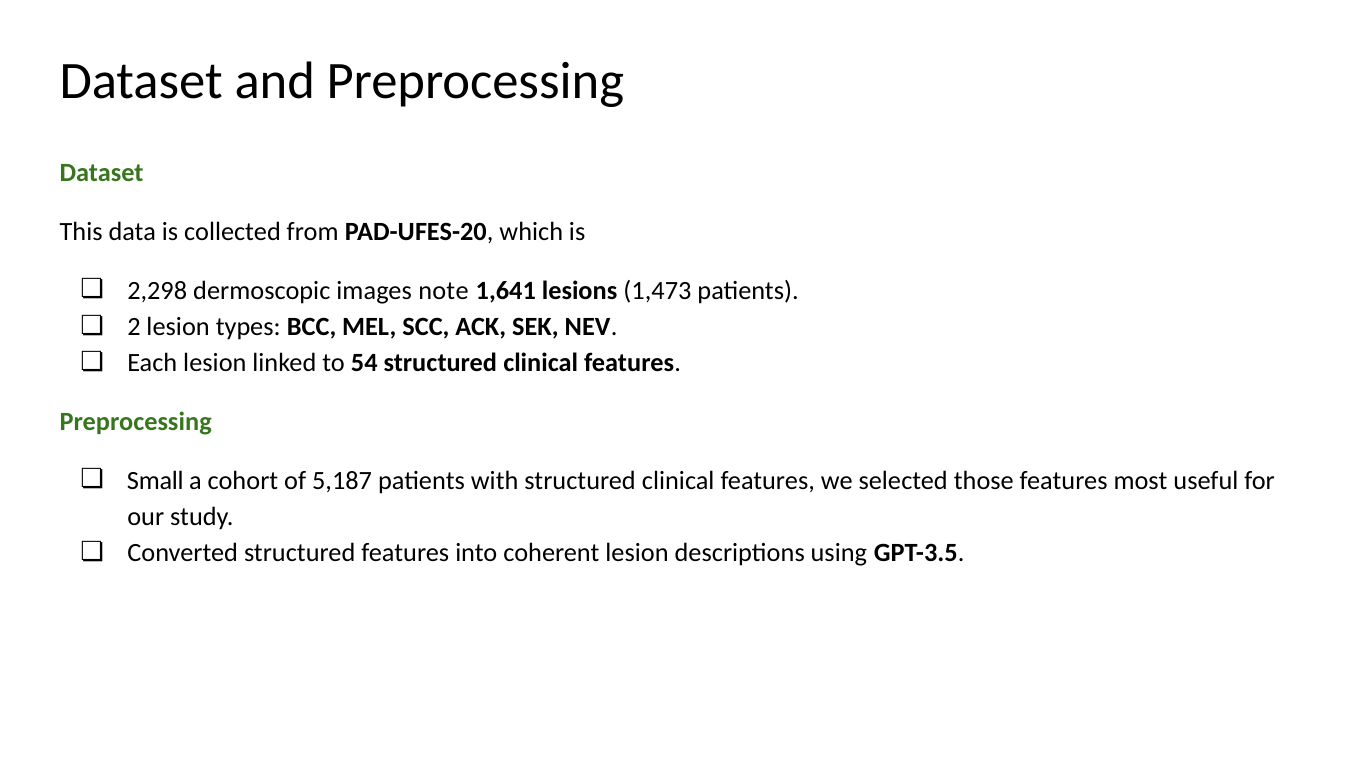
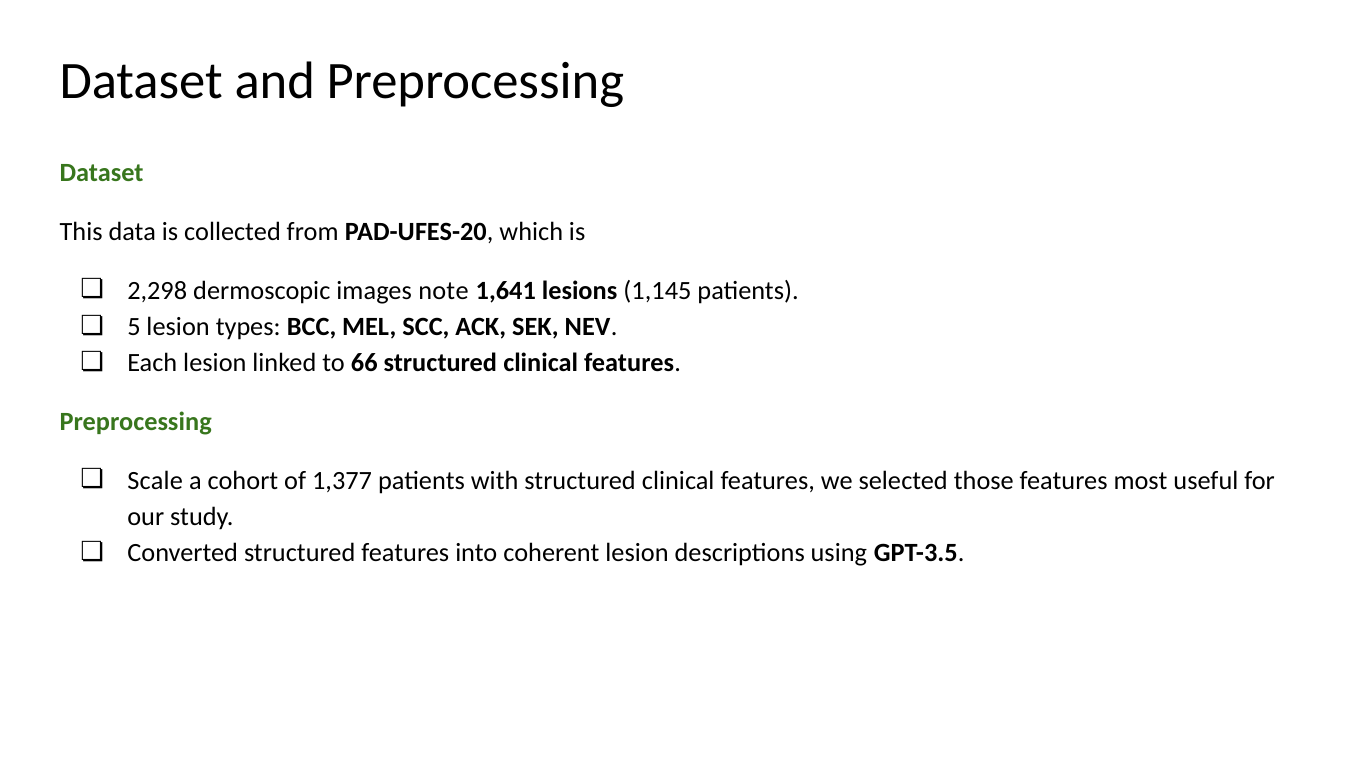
1,473: 1,473 -> 1,145
2: 2 -> 5
54: 54 -> 66
Small: Small -> Scale
5,187: 5,187 -> 1,377
